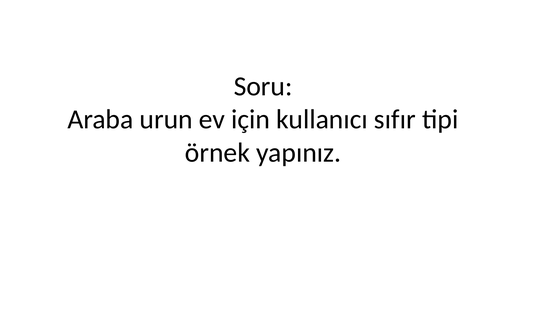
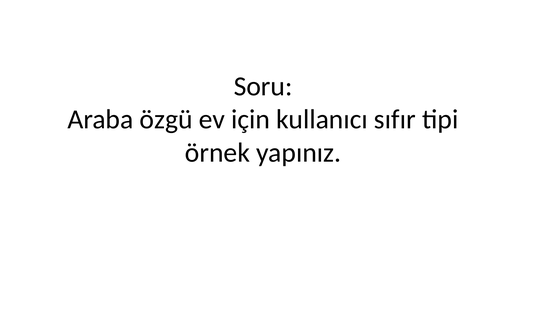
urun: urun -> özgü
